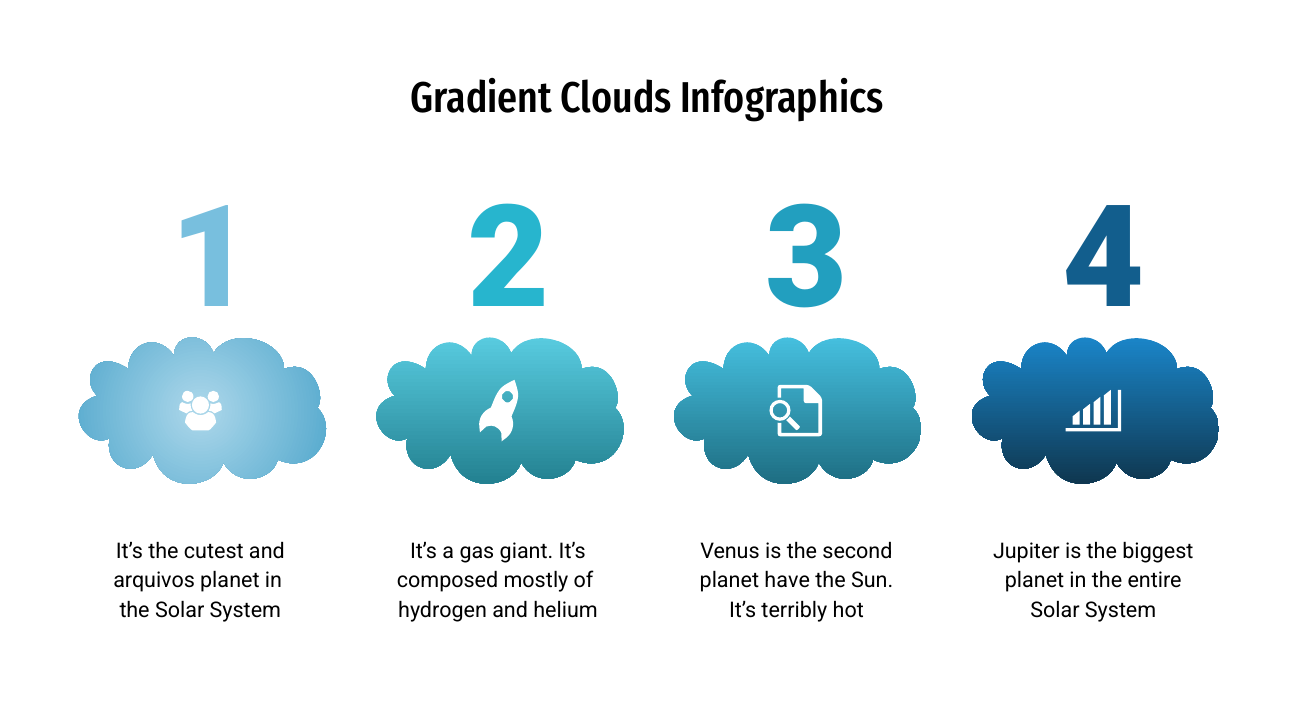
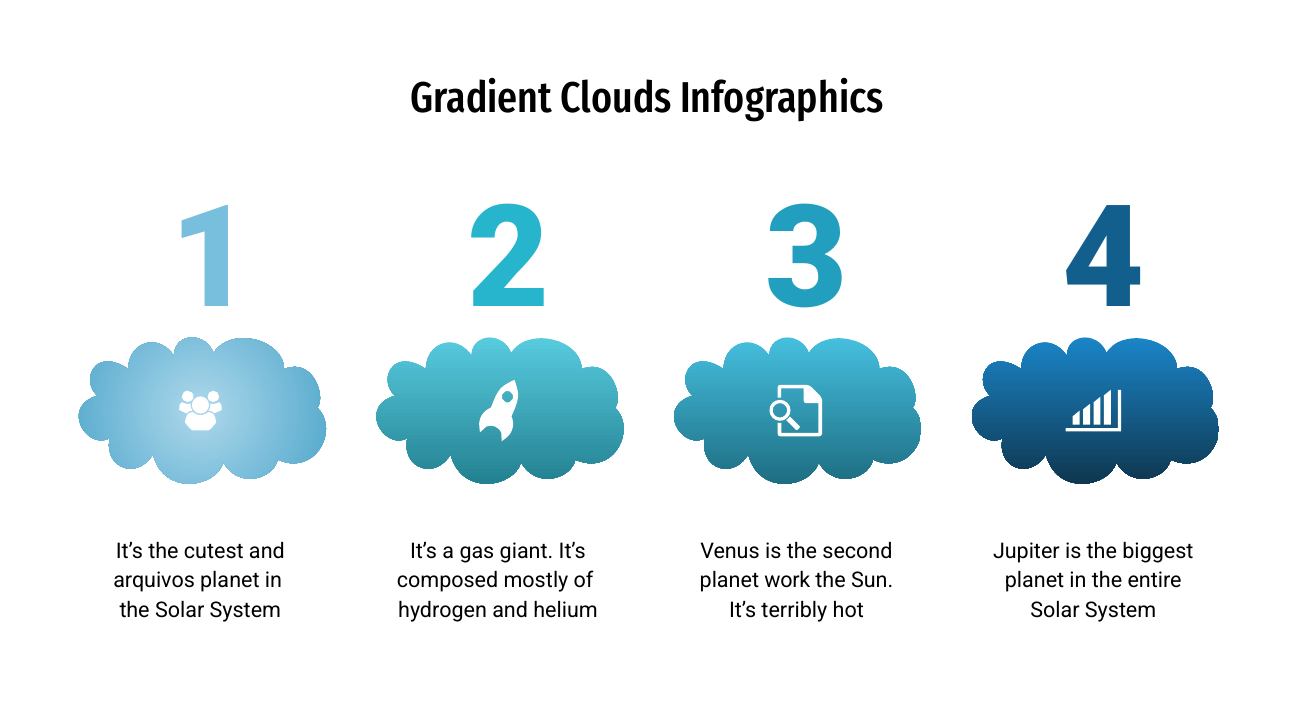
have: have -> work
